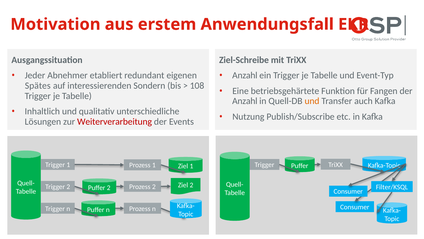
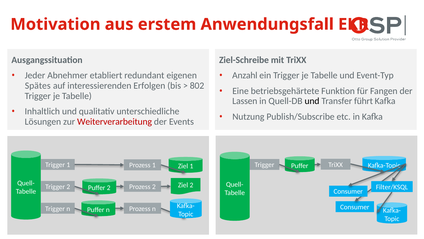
Sondern: Sondern -> Erfolgen
108: 108 -> 802
Anzahl at (245, 101): Anzahl -> Lassen
und at (312, 101) colour: orange -> black
auch: auch -> führt
